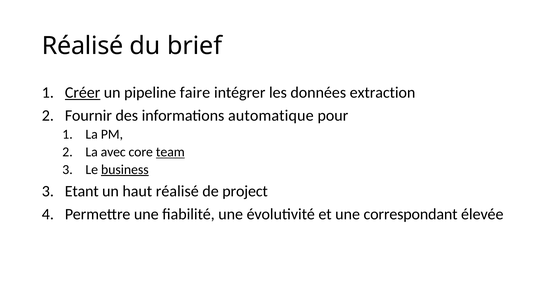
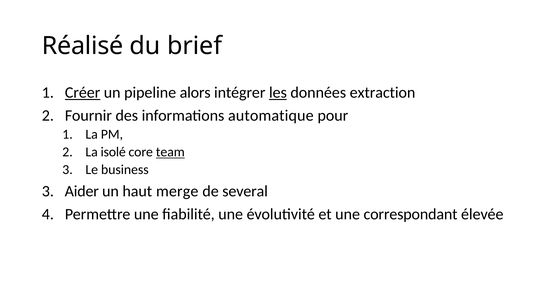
faire: faire -> alors
les underline: none -> present
avec: avec -> isolé
business underline: present -> none
Etant: Etant -> Aider
haut réalisé: réalisé -> merge
project: project -> several
